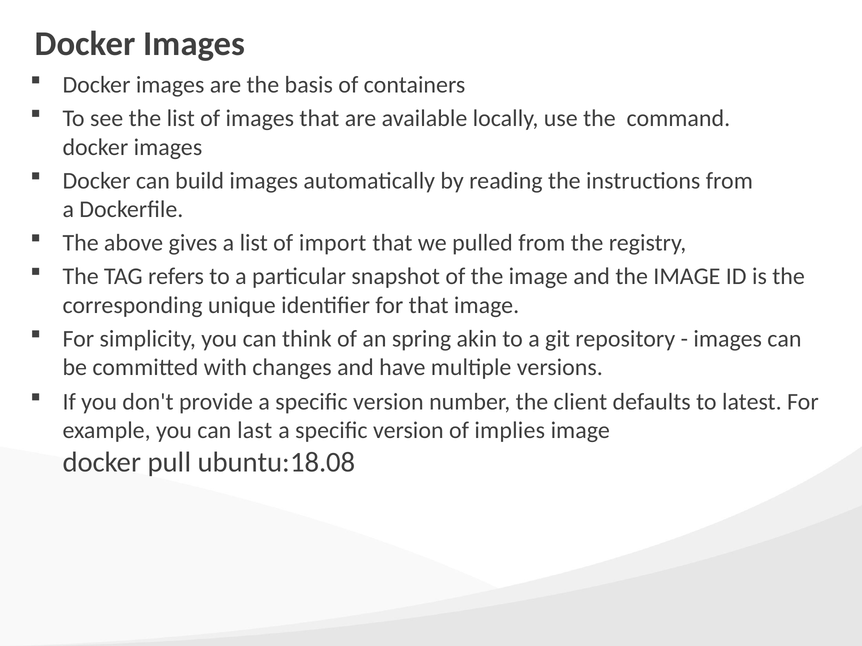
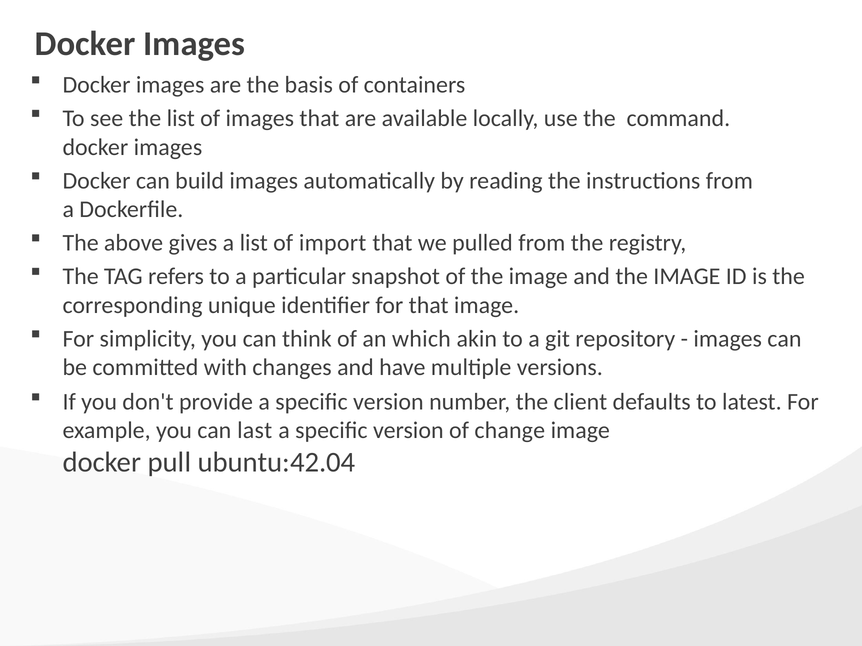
spring: spring -> which
implies: implies -> change
ubuntu:18.08: ubuntu:18.08 -> ubuntu:42.04
